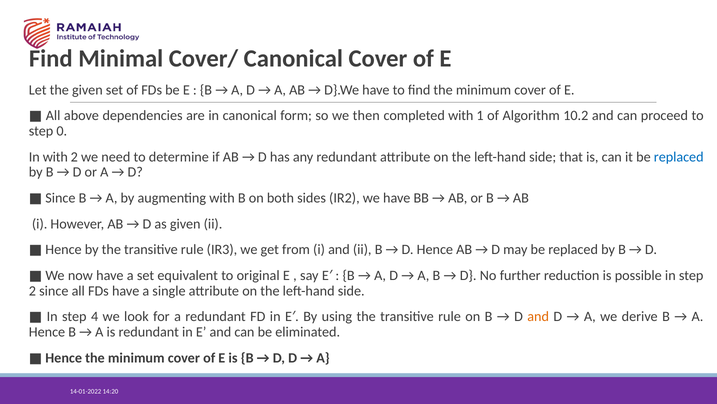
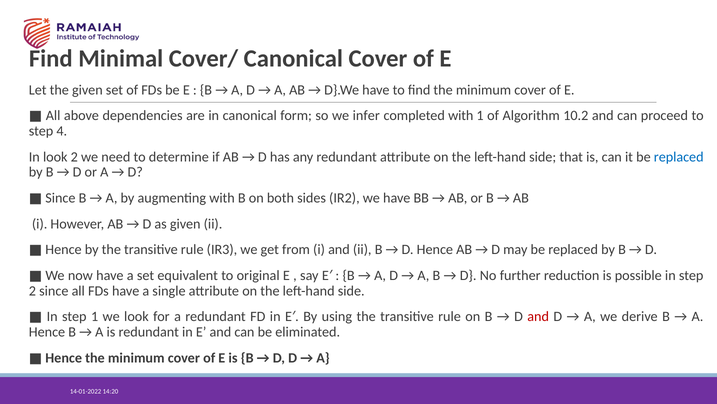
then: then -> infer
0: 0 -> 4
In with: with -> look
step 4: 4 -> 1
and at (538, 316) colour: orange -> red
